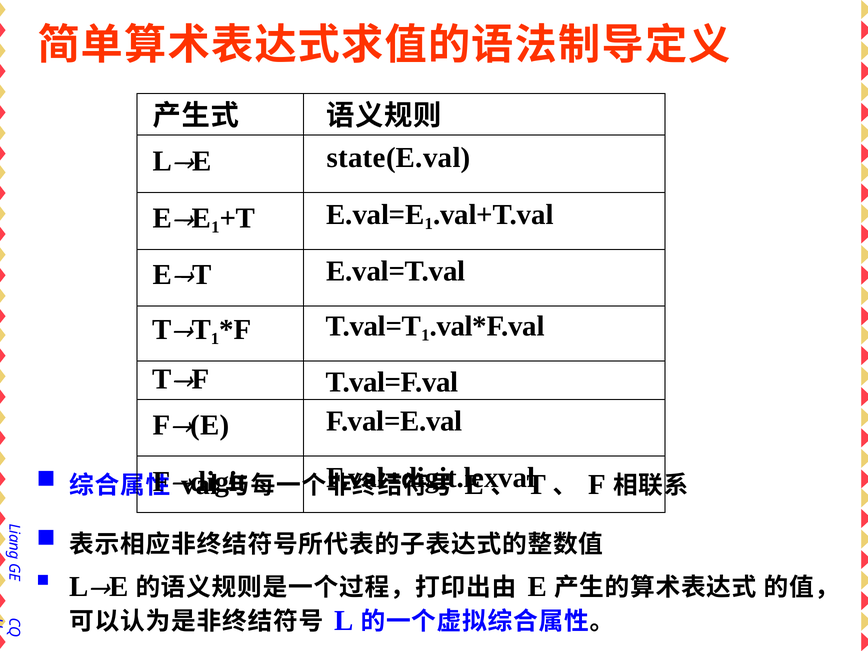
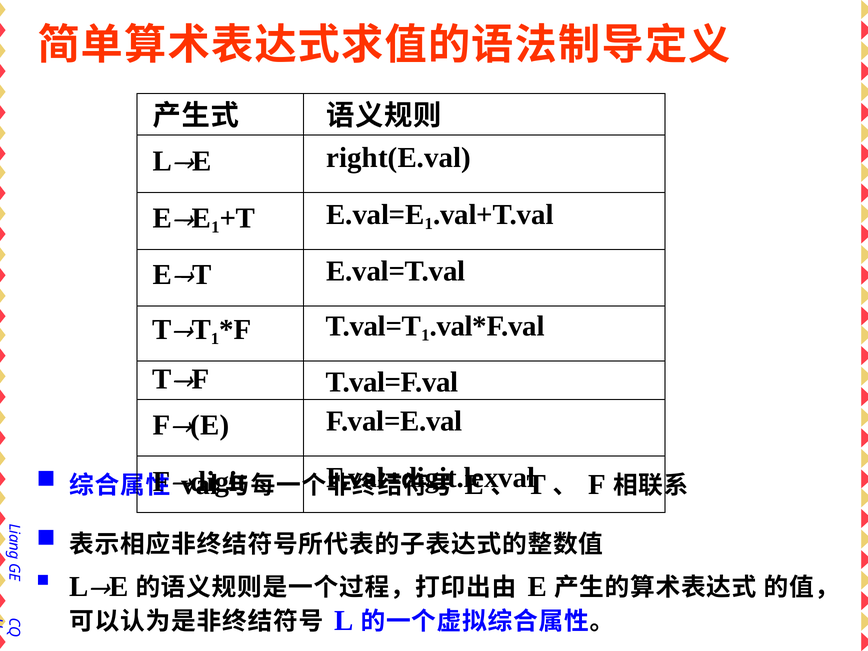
state(E.val: state(E.val -> right(E.val
